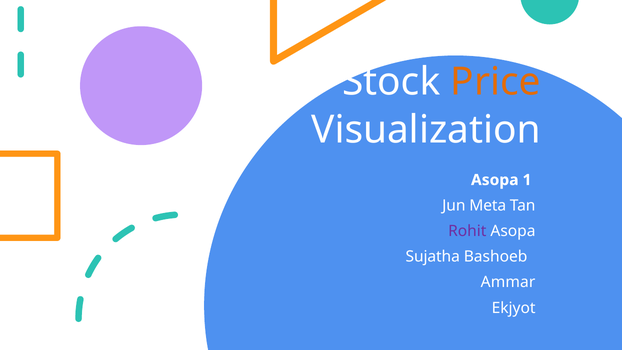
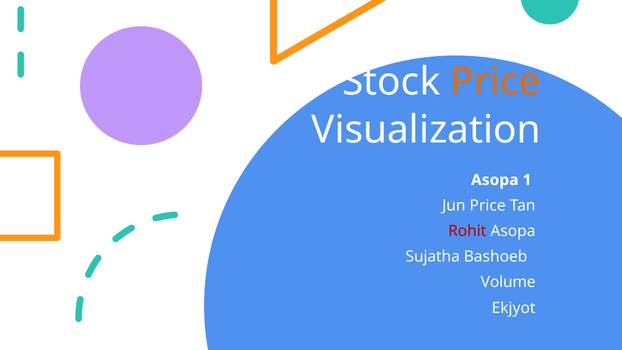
Jun Meta: Meta -> Price
Rohit colour: purple -> red
Ammar: Ammar -> Volume
